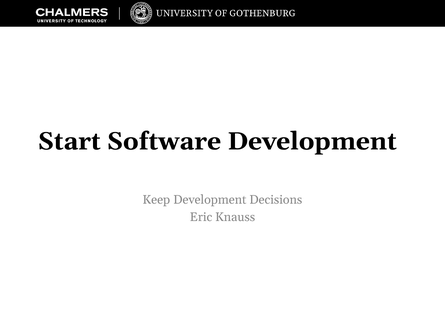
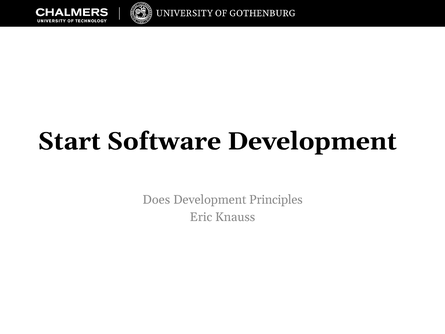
Keep: Keep -> Does
Decisions: Decisions -> Principles
